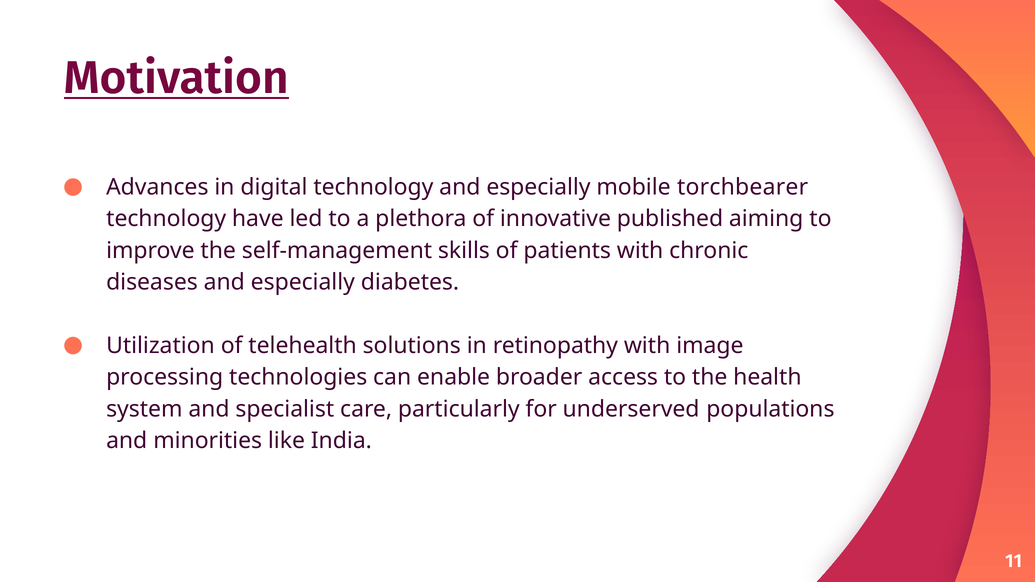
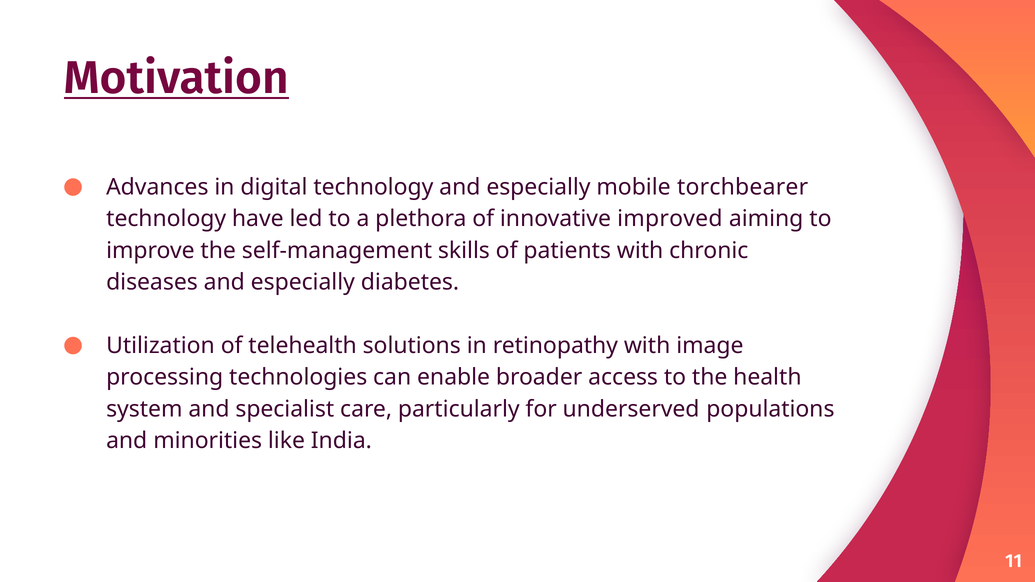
published: published -> improved
